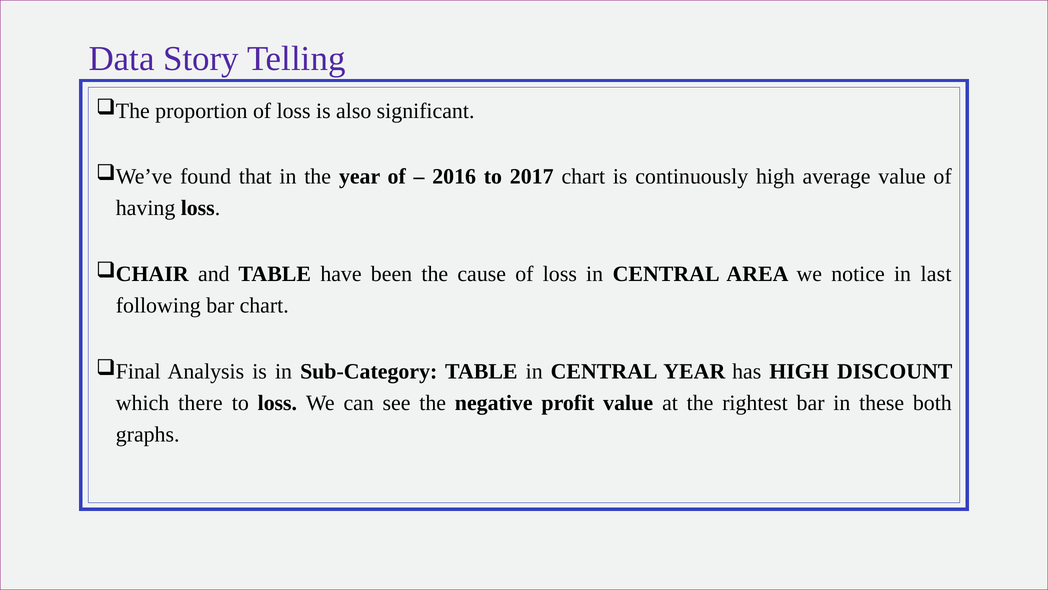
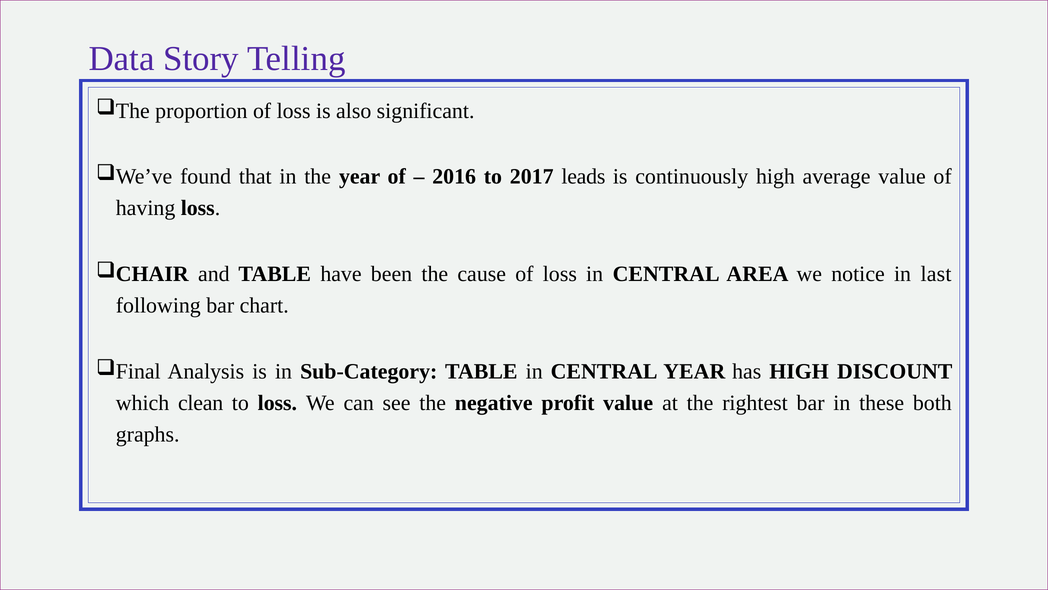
2017 chart: chart -> leads
there: there -> clean
